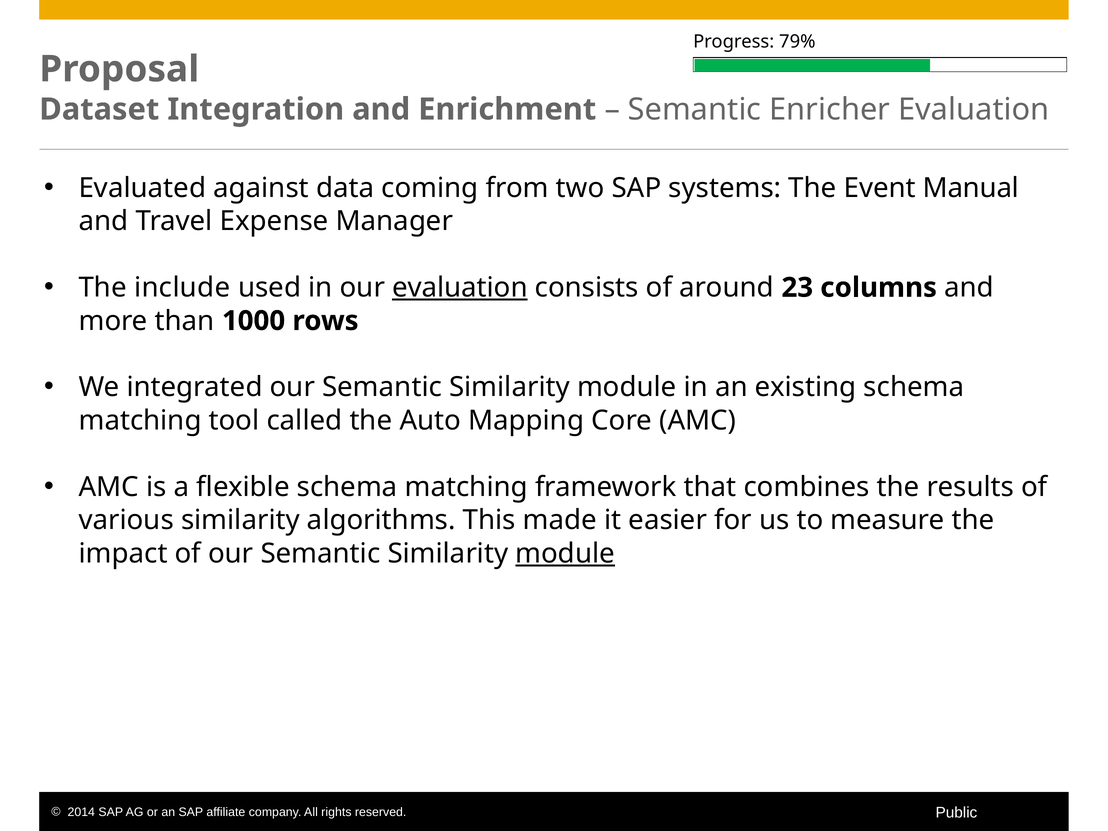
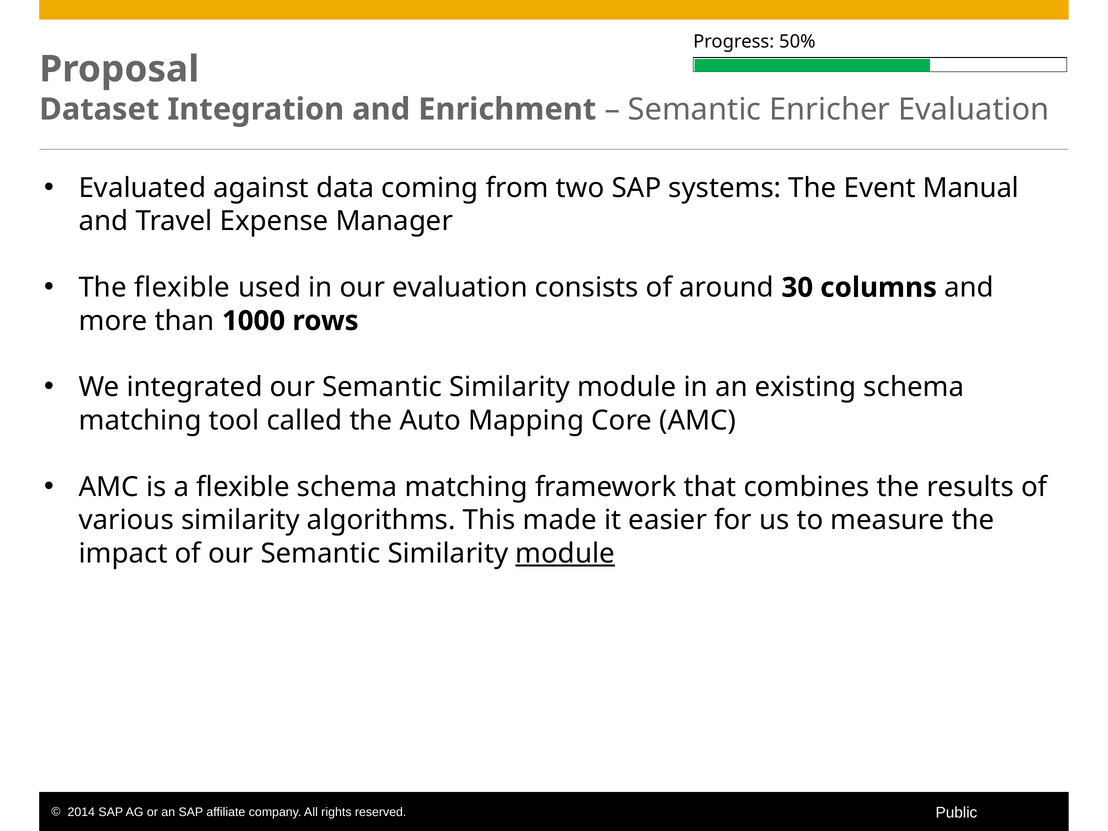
79%: 79% -> 50%
The include: include -> flexible
evaluation at (460, 288) underline: present -> none
23: 23 -> 30
